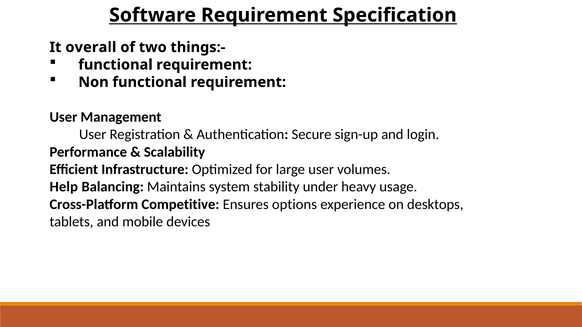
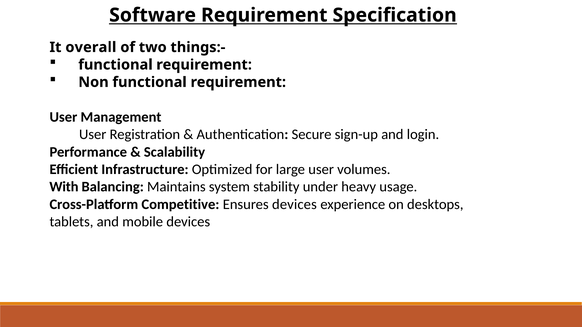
Help: Help -> With
Ensures options: options -> devices
